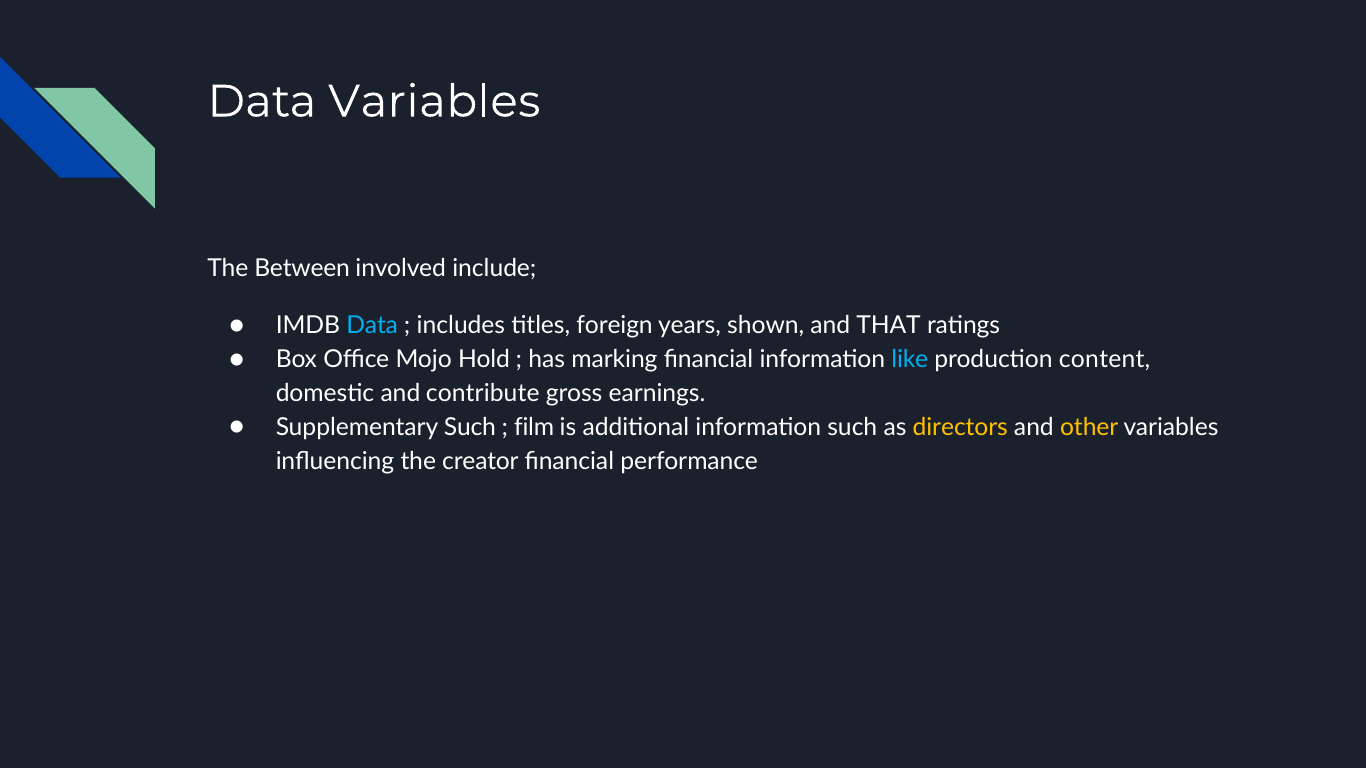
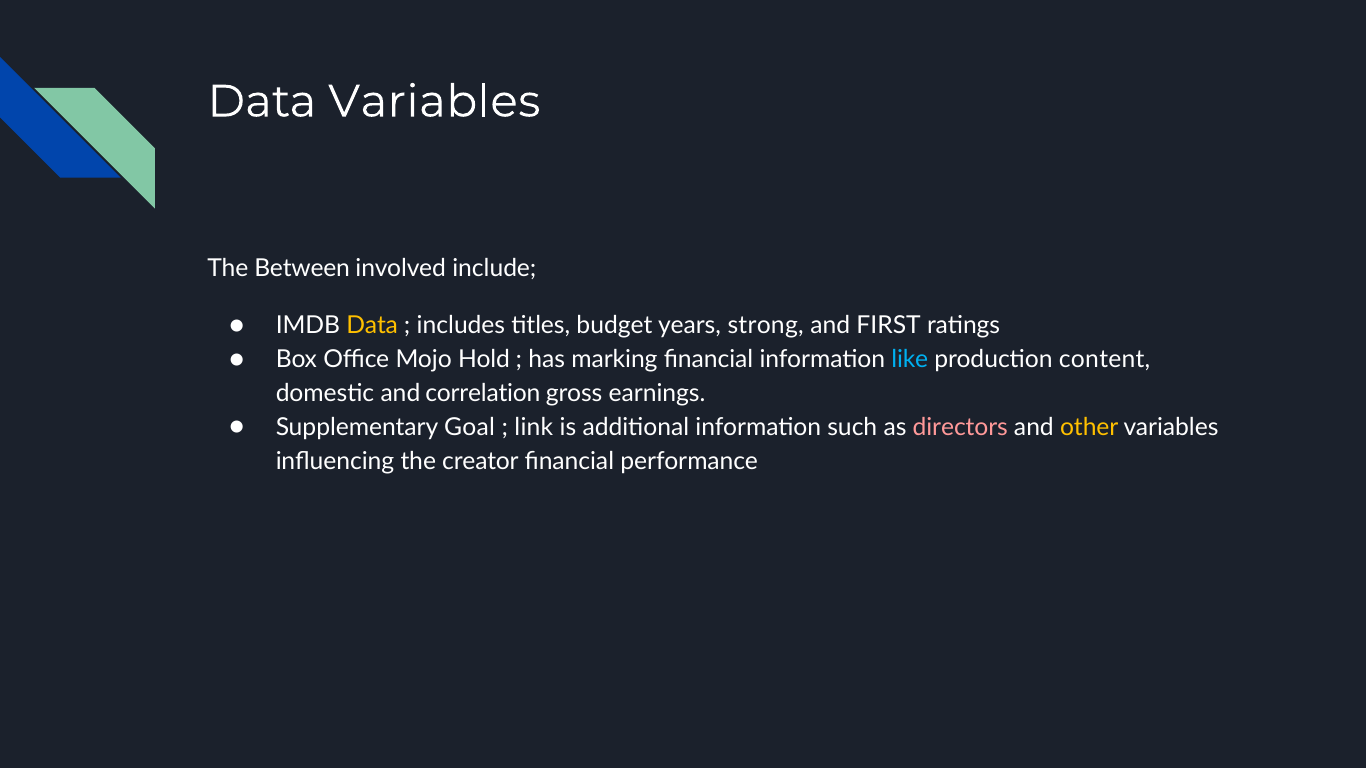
Data at (372, 325) colour: light blue -> yellow
foreign: foreign -> budget
shown: shown -> strong
THAT: THAT -> FIRST
contribute: contribute -> correlation
Supplementary Such: Such -> Goal
film: film -> link
directors colour: yellow -> pink
